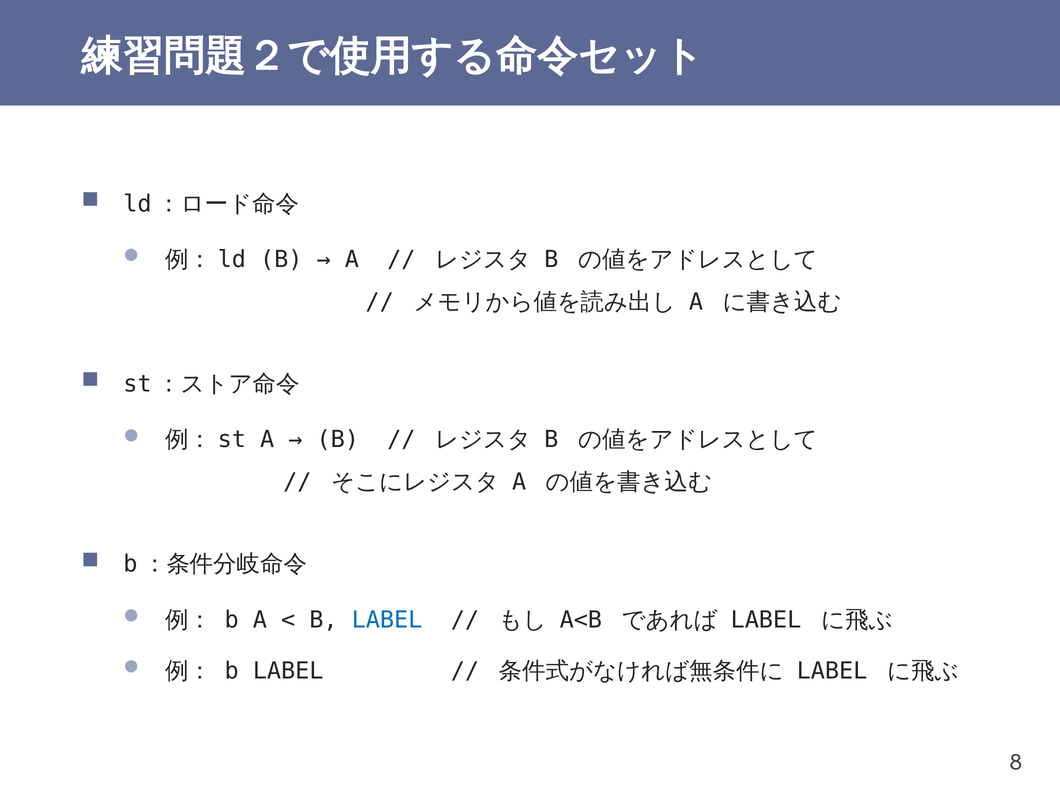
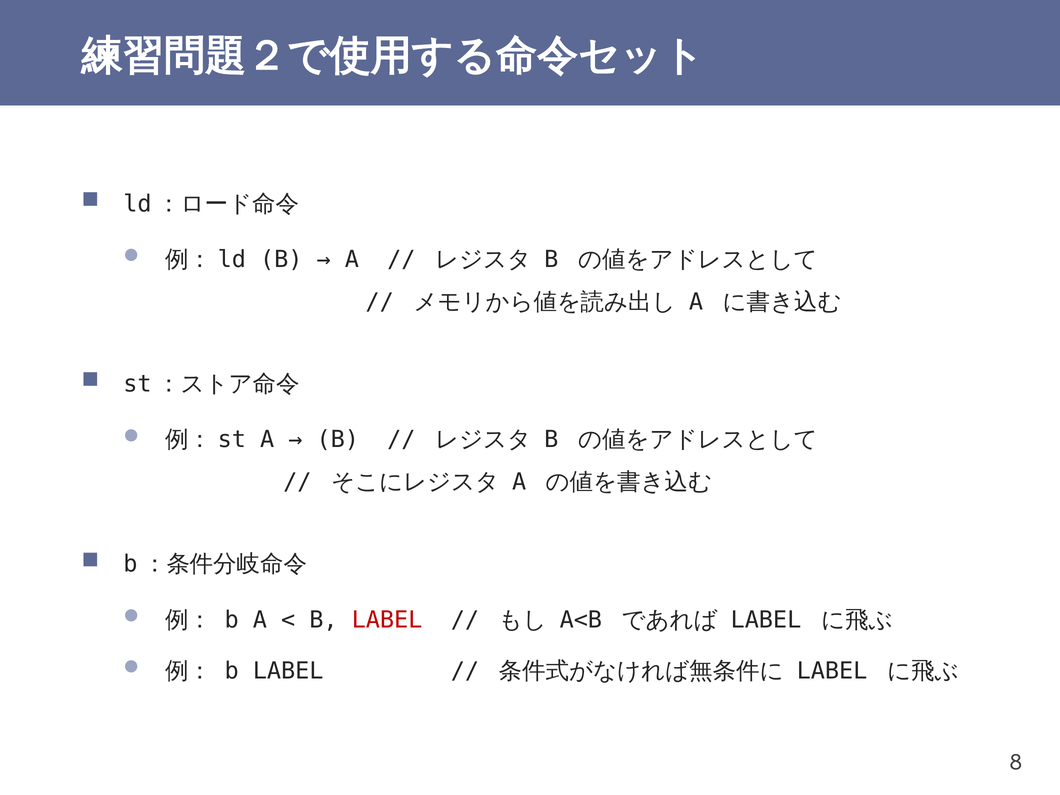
LABEL at (387, 620) colour: blue -> red
